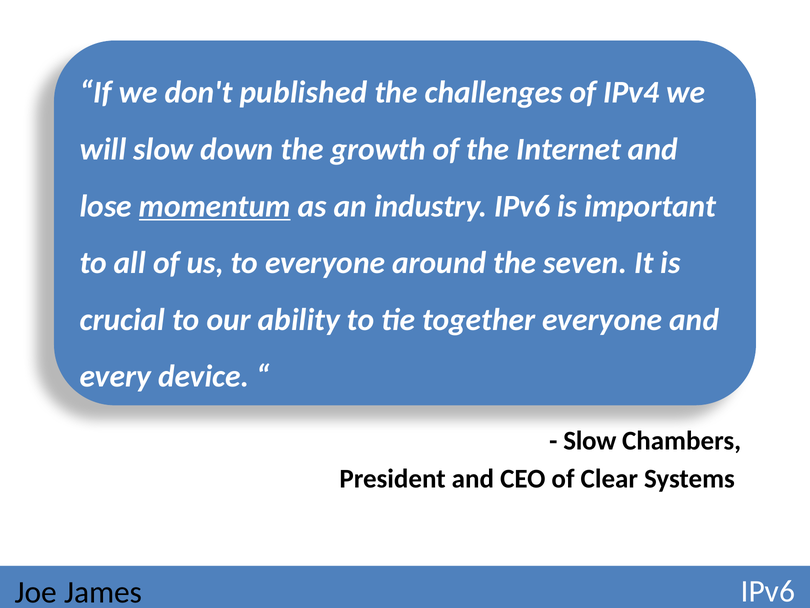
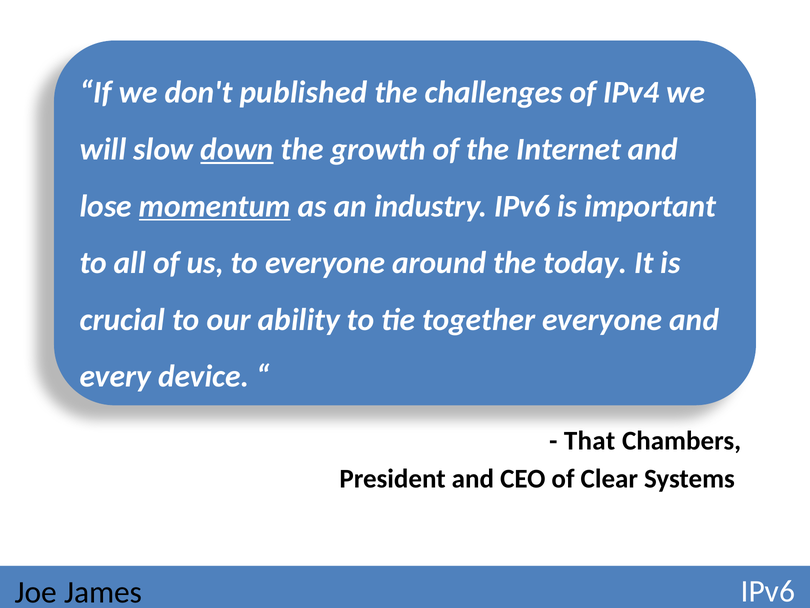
down underline: none -> present
seven: seven -> today
Slow at (590, 441): Slow -> That
